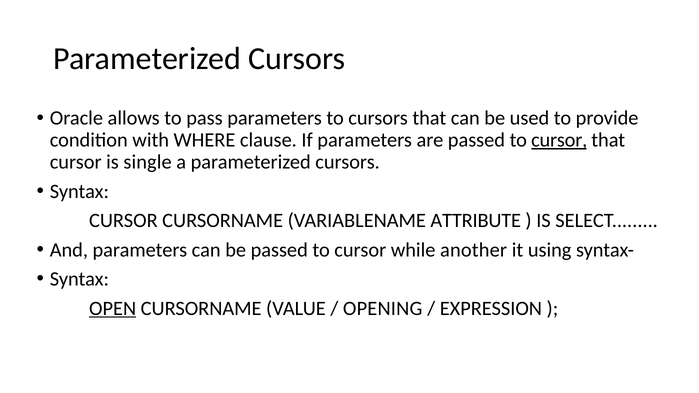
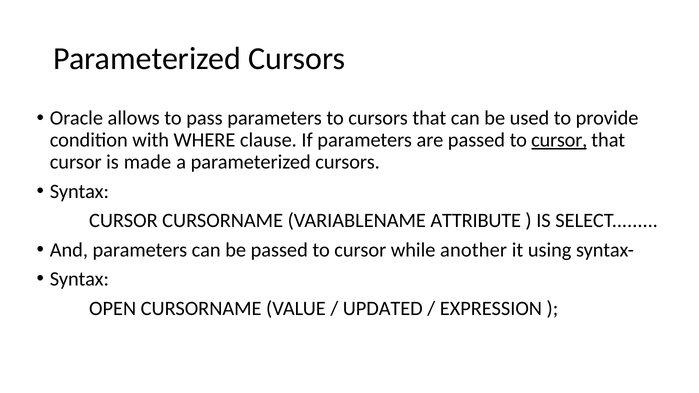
single: single -> made
OPEN underline: present -> none
OPENING: OPENING -> UPDATED
